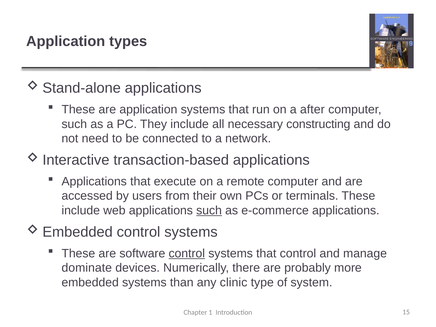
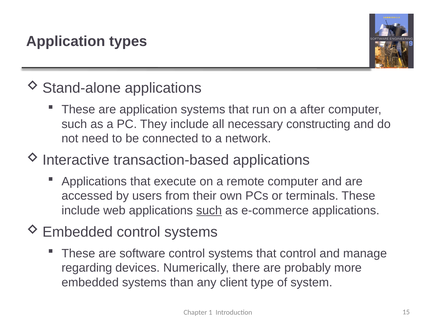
control at (187, 253) underline: present -> none
dominate: dominate -> regarding
clinic: clinic -> client
